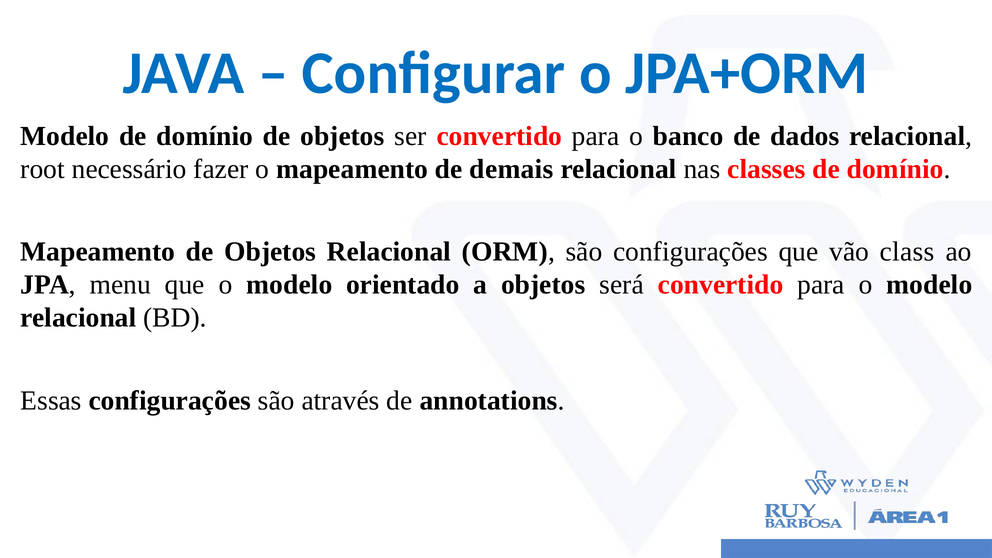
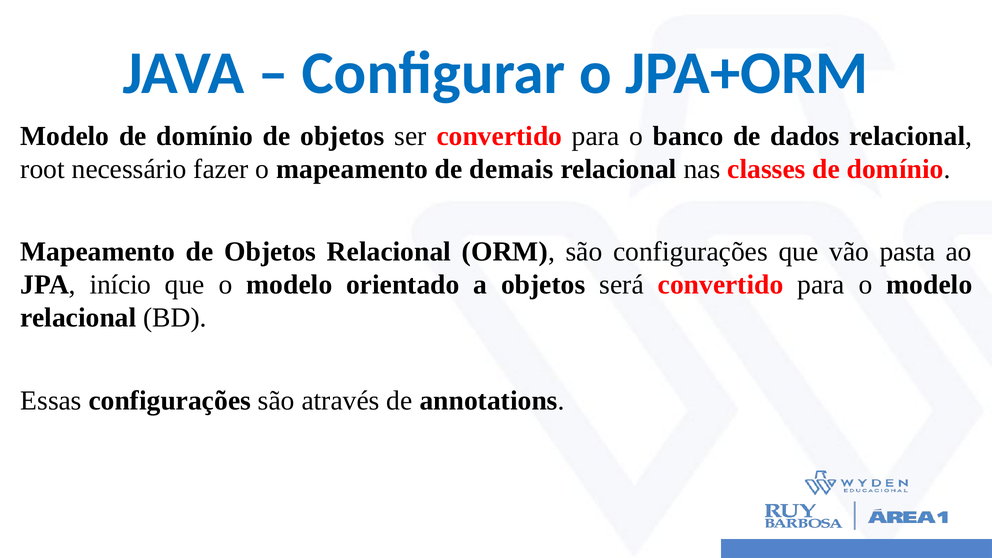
class: class -> pasta
menu: menu -> início
